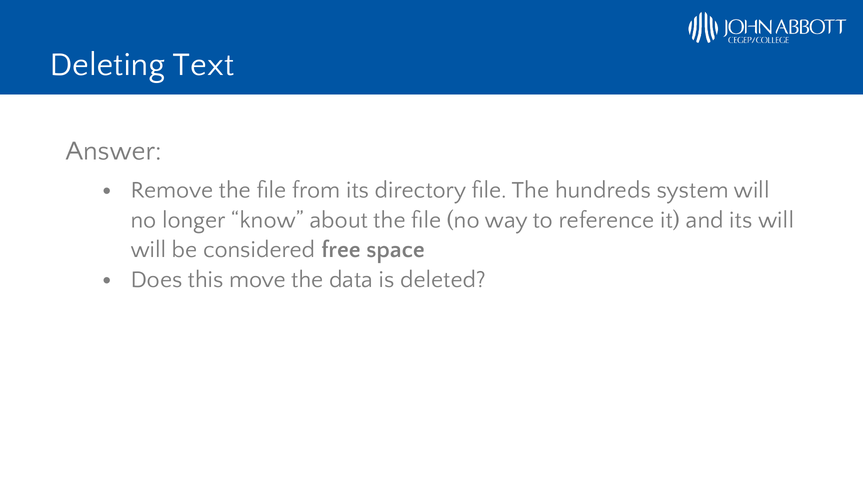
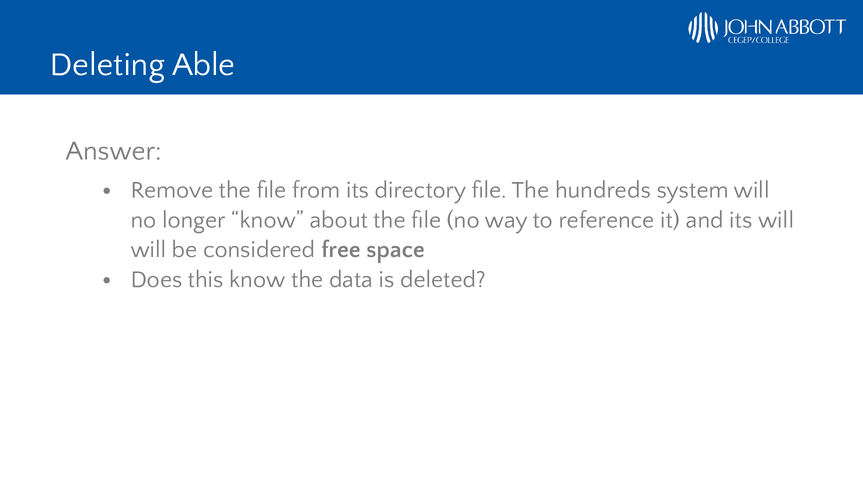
Text: Text -> Able
this move: move -> know
